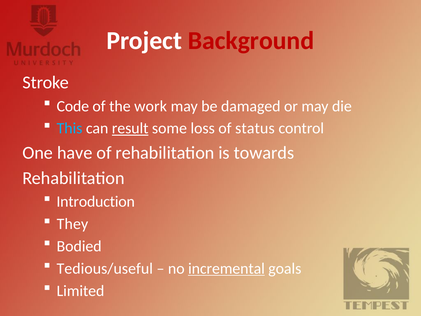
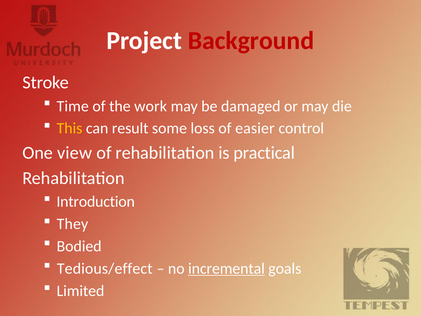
Code: Code -> Time
This colour: light blue -> yellow
result underline: present -> none
status: status -> easier
have: have -> view
towards: towards -> practical
Tedious/useful: Tedious/useful -> Tedious/effect
